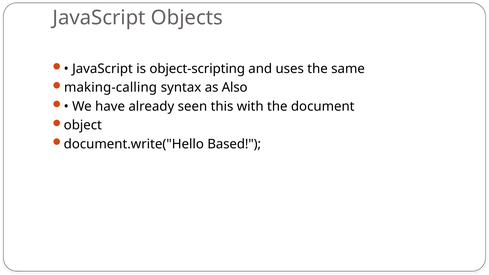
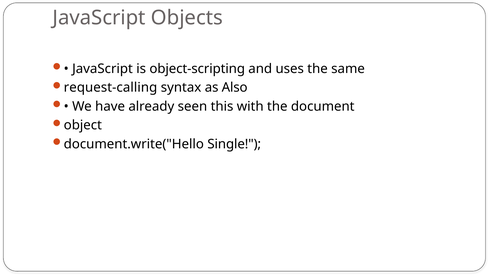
making-calling: making-calling -> request-calling
Based: Based -> Single
